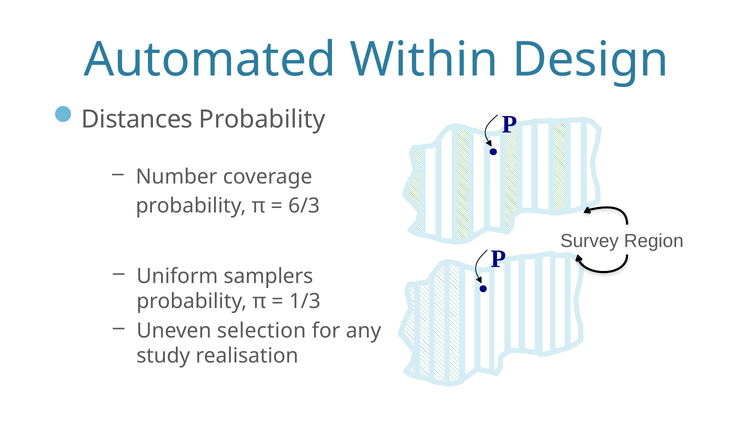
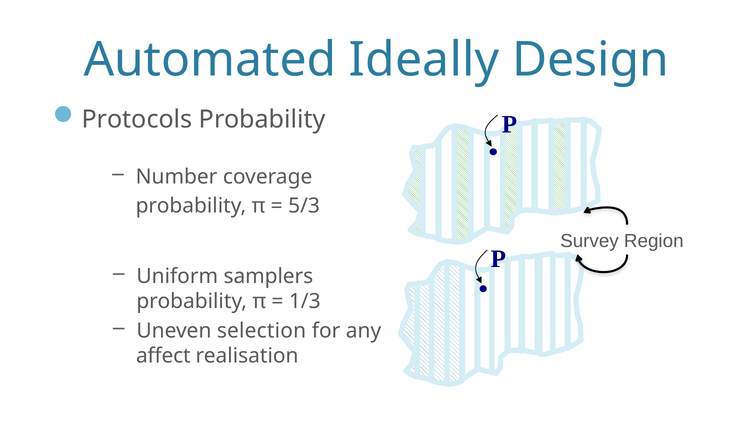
Within: Within -> Ideally
Distances: Distances -> Protocols
6/3: 6/3 -> 5/3
study: study -> affect
